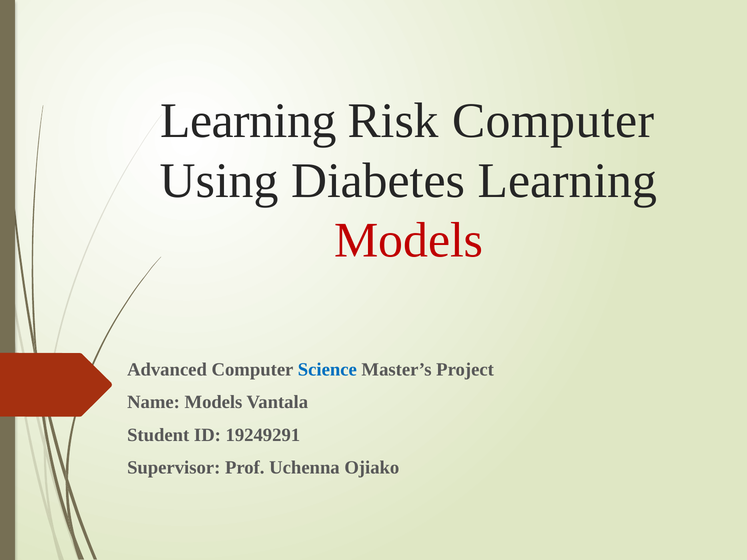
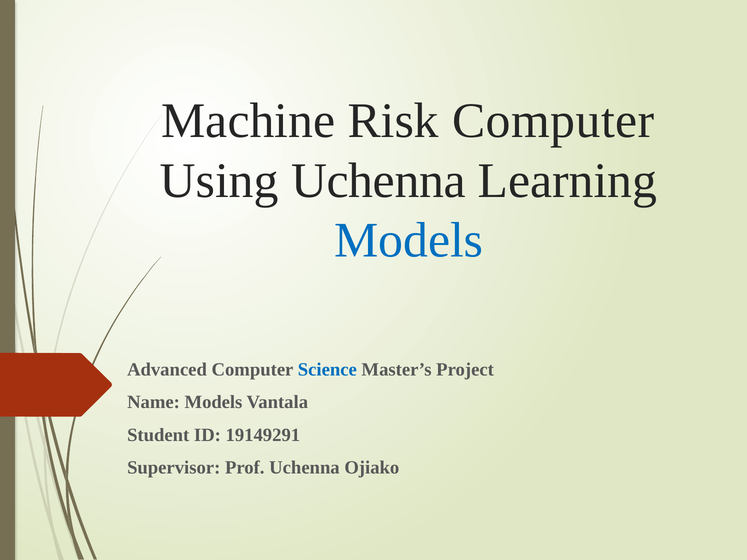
Learning at (248, 121): Learning -> Machine
Using Diabetes: Diabetes -> Uchenna
Models at (409, 241) colour: red -> blue
19249291: 19249291 -> 19149291
